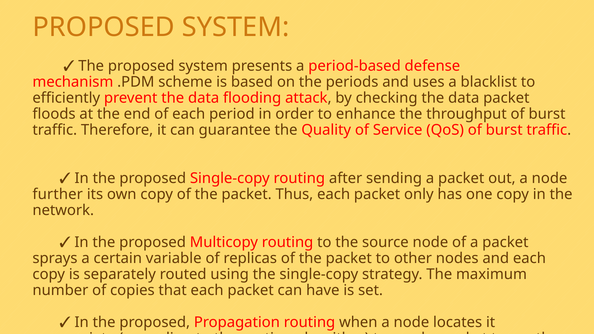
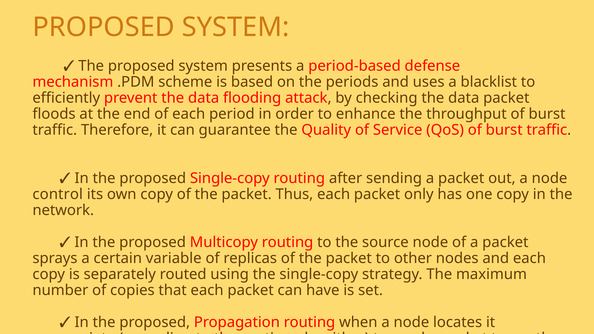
further: further -> control
